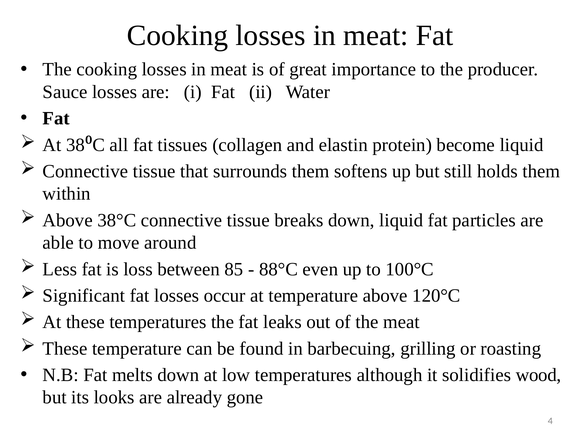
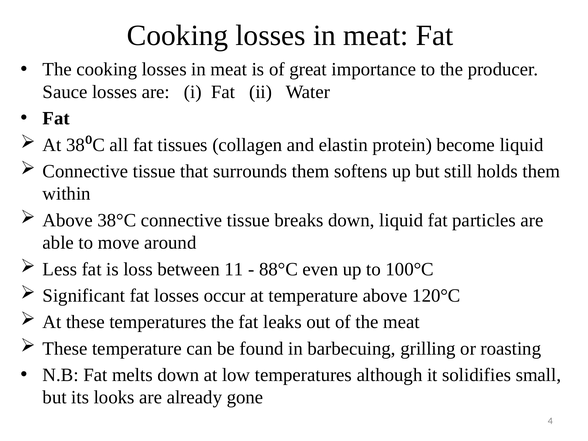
85: 85 -> 11
wood: wood -> small
